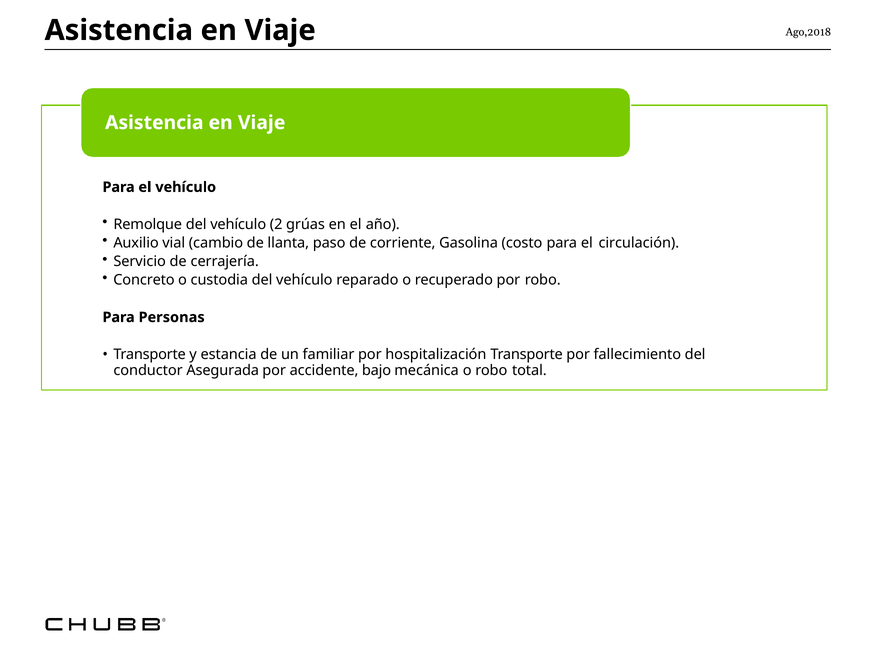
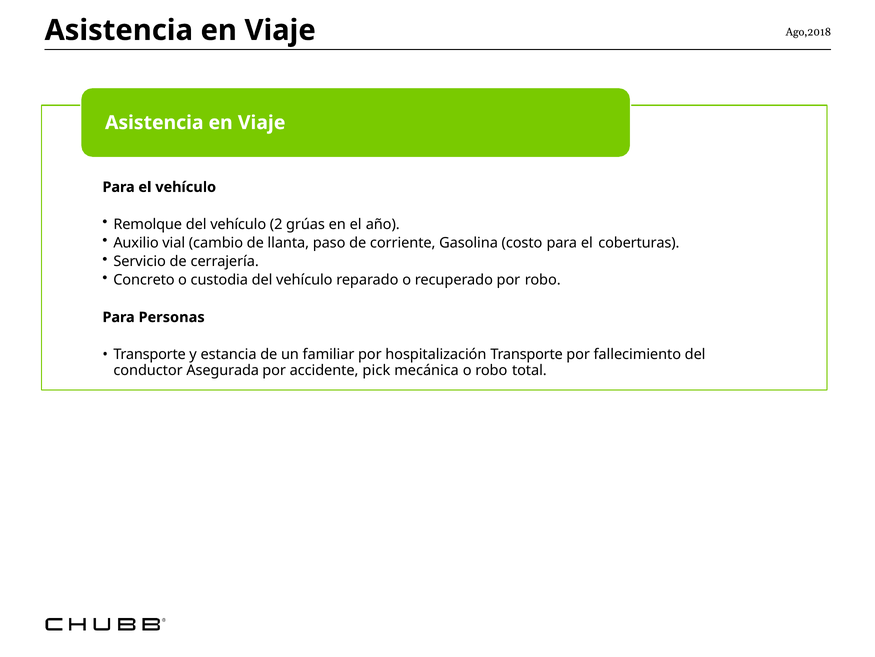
circulación: circulación -> coberturas
bajo: bajo -> pick
